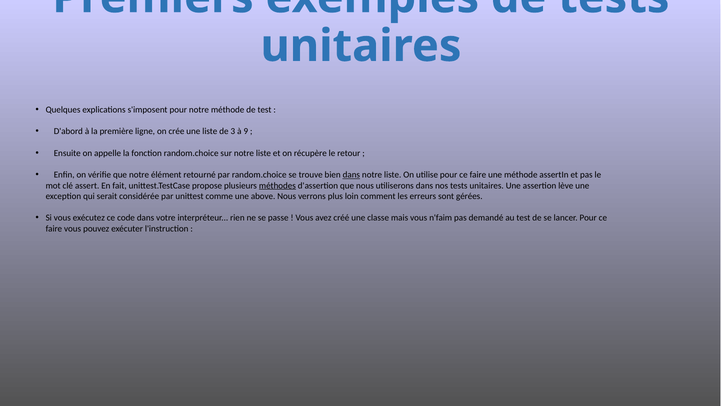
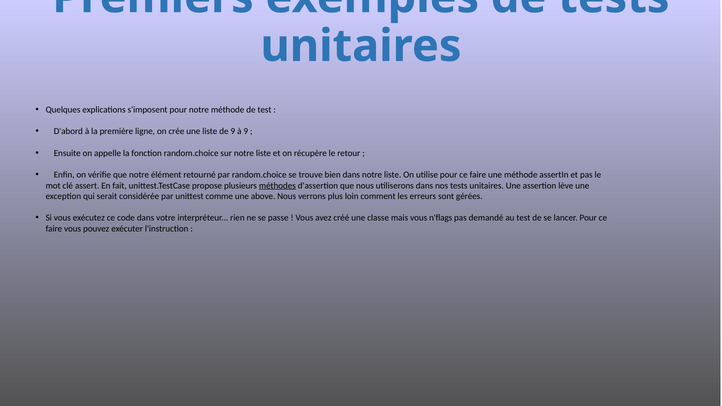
de 3: 3 -> 9
dans at (351, 175) underline: present -> none
n'faim: n'faim -> n'flags
